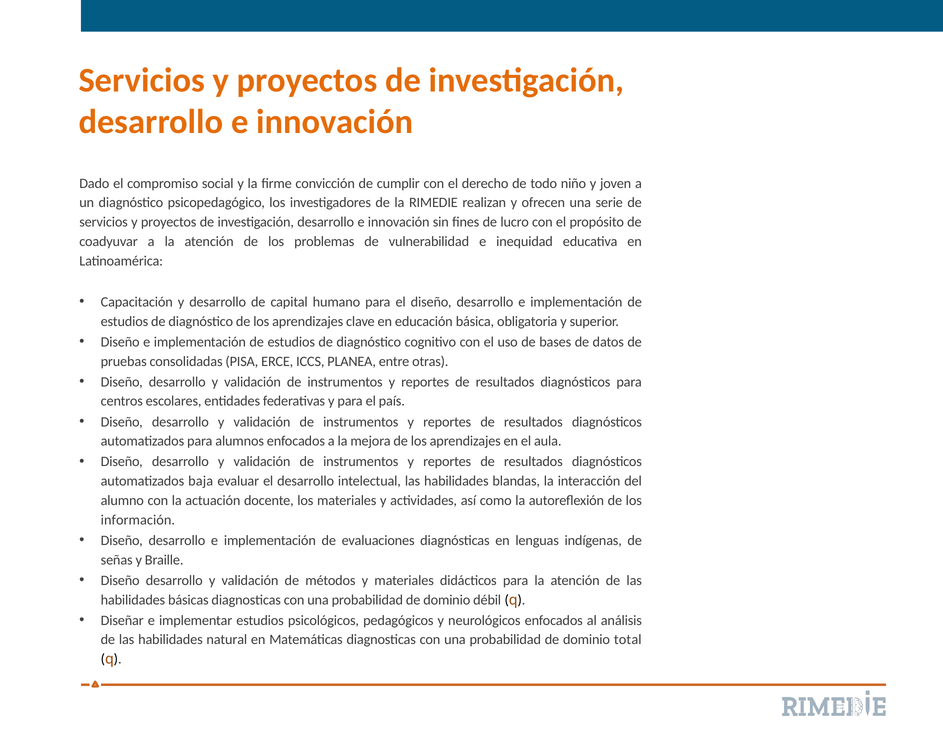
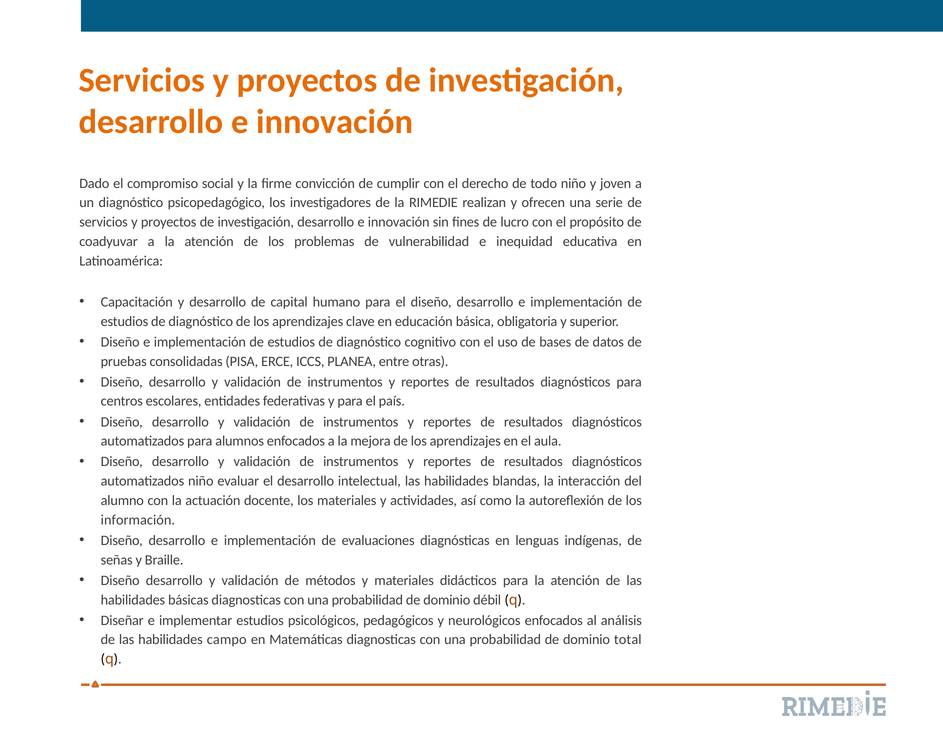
automatizados baja: baja -> niño
natural: natural -> campo
